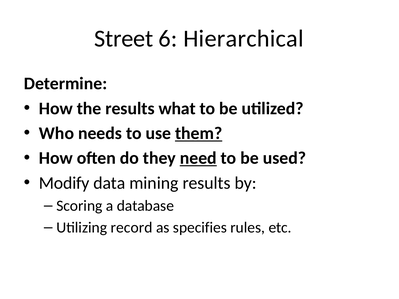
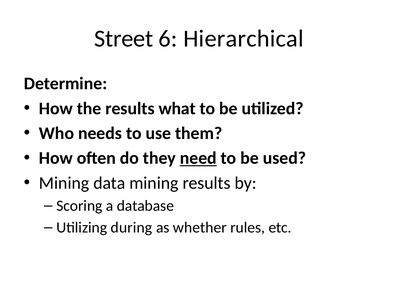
them underline: present -> none
Modify at (64, 183): Modify -> Mining
record: record -> during
specifies: specifies -> whether
